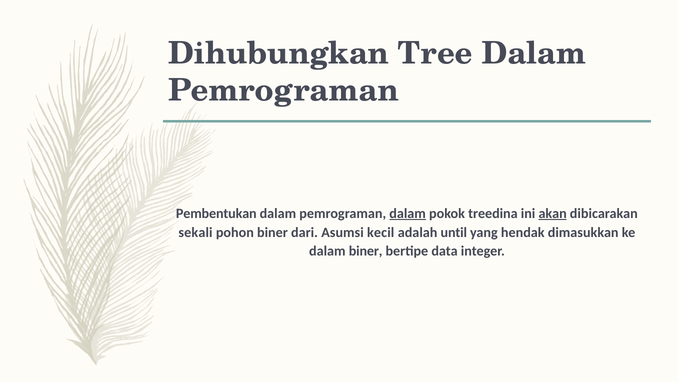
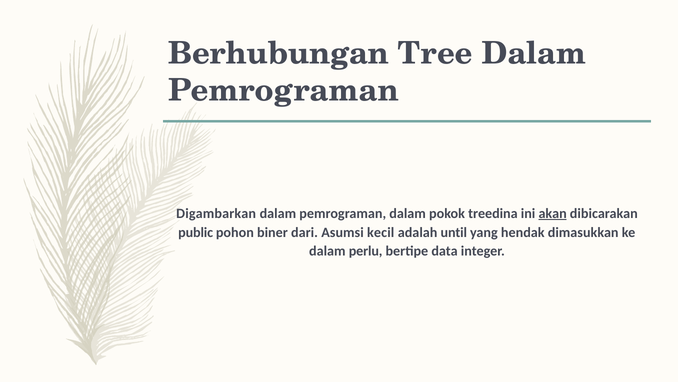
Dihubungkan: Dihubungkan -> Berhubungan
Pembentukan: Pembentukan -> Digambarkan
dalam at (408, 213) underline: present -> none
sekali: sekali -> public
dalam biner: biner -> perlu
